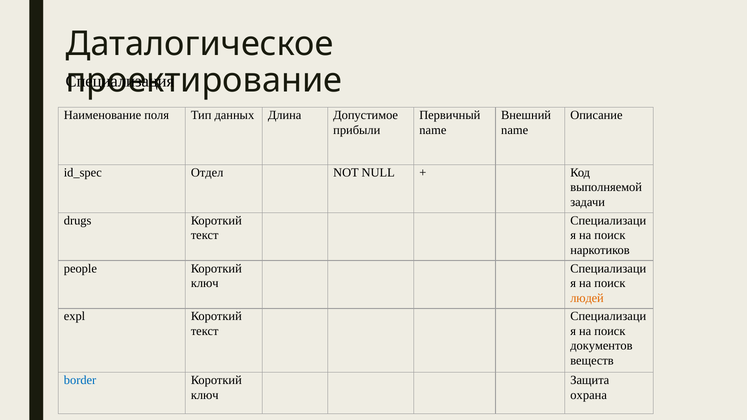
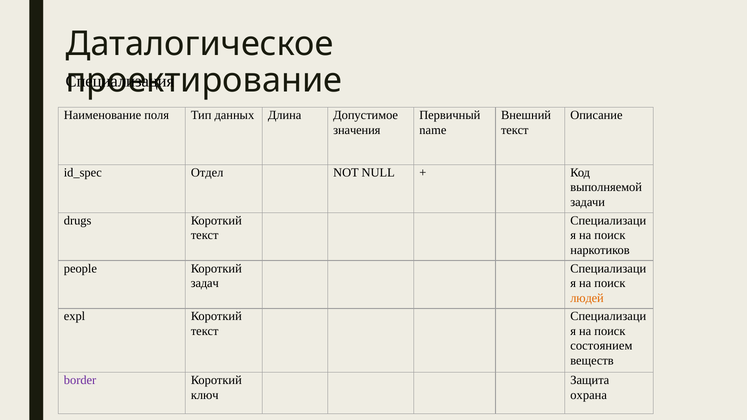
прибыли: прибыли -> значения
name at (515, 130): name -> текст
ключ at (205, 283): ключ -> задач
документов: документов -> состоянием
border colour: blue -> purple
